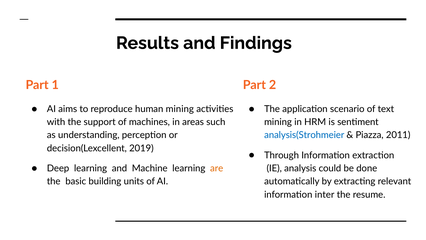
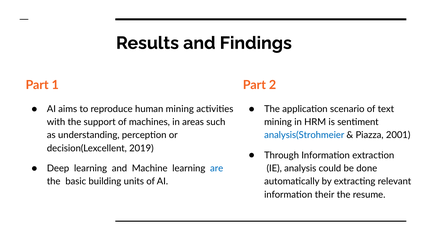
2011: 2011 -> 2001
are colour: orange -> blue
inter: inter -> their
